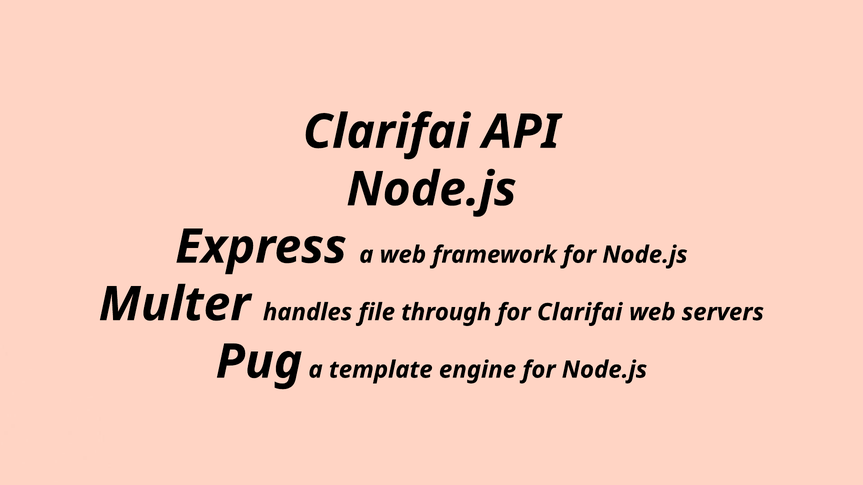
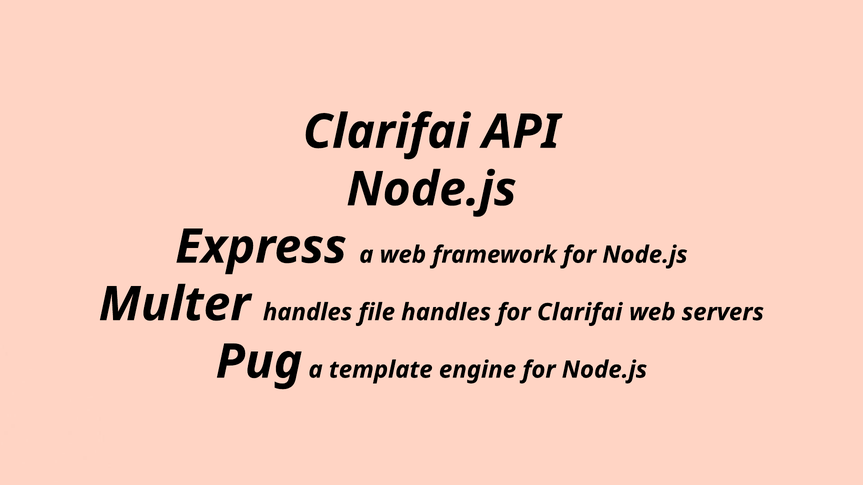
file through: through -> handles
